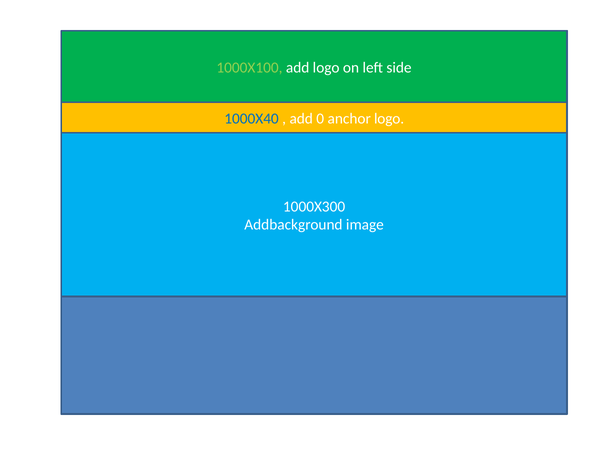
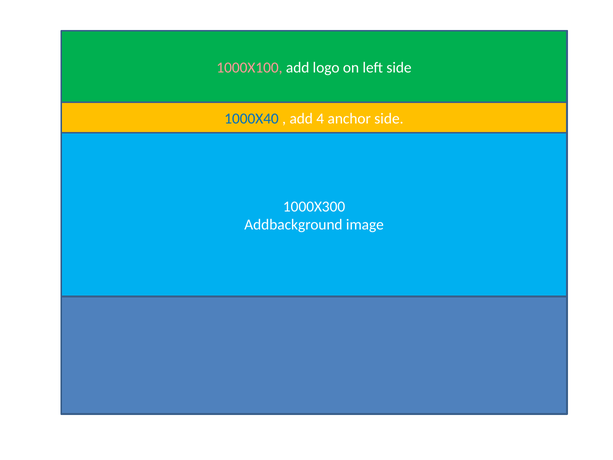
1000X100 colour: light green -> pink
0: 0 -> 4
anchor logo: logo -> side
